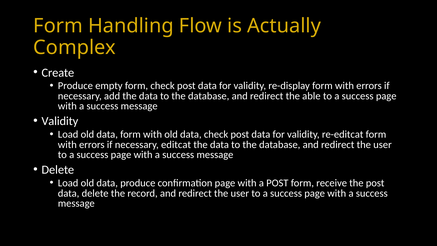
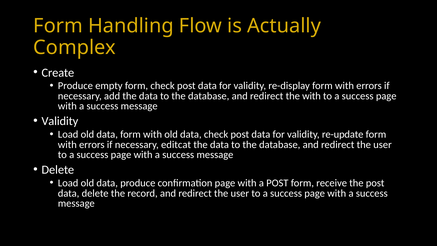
the able: able -> with
re-editcat: re-editcat -> re-update
